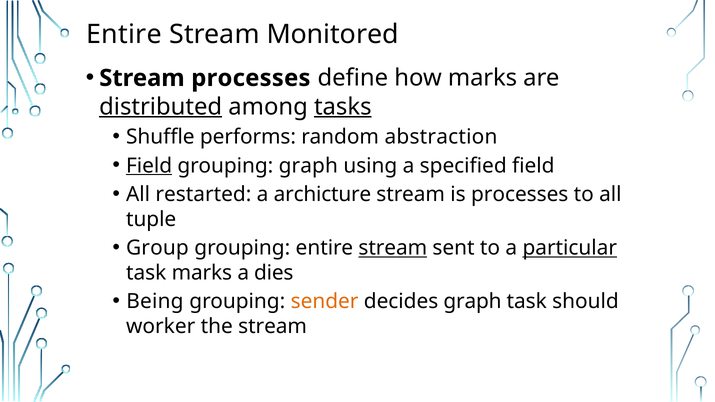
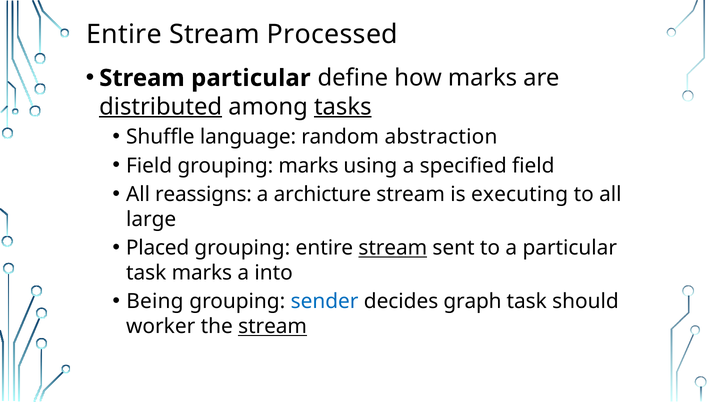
Monitored: Monitored -> Processed
Stream processes: processes -> particular
performs: performs -> language
Field at (149, 166) underline: present -> none
grouping graph: graph -> marks
restarted: restarted -> reassigns
is processes: processes -> executing
tuple: tuple -> large
Group: Group -> Placed
particular at (570, 248) underline: present -> none
dies: dies -> into
sender colour: orange -> blue
stream at (273, 327) underline: none -> present
